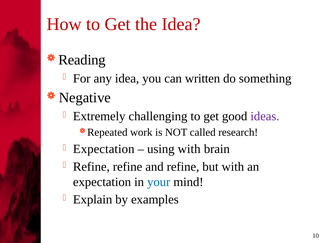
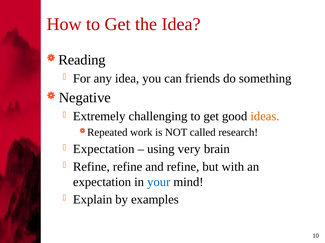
written: written -> friends
ideas colour: purple -> orange
using with: with -> very
